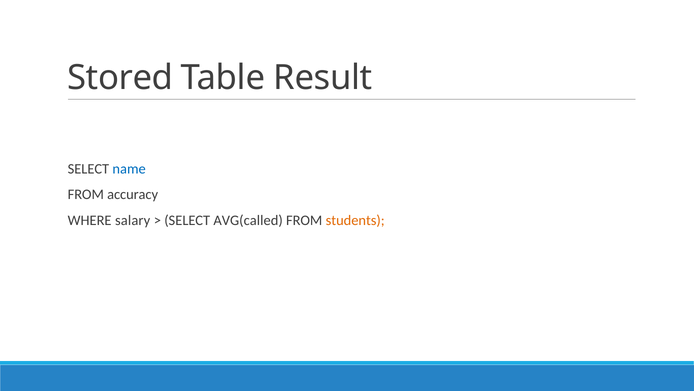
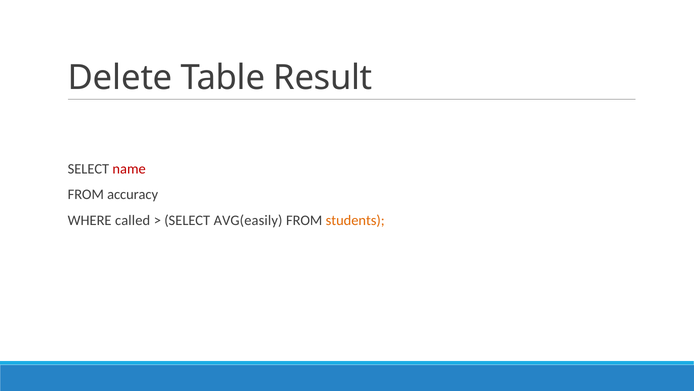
Stored: Stored -> Delete
name colour: blue -> red
salary: salary -> called
AVG(called: AVG(called -> AVG(easily
